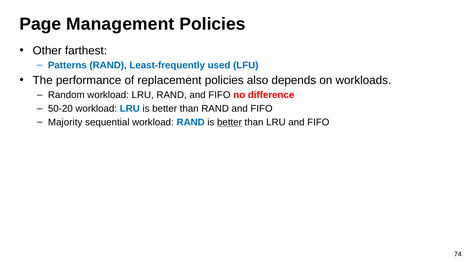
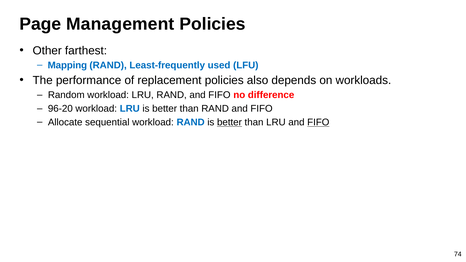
Patterns: Patterns -> Mapping
50-20: 50-20 -> 96-20
Majority: Majority -> Allocate
FIFO at (318, 122) underline: none -> present
